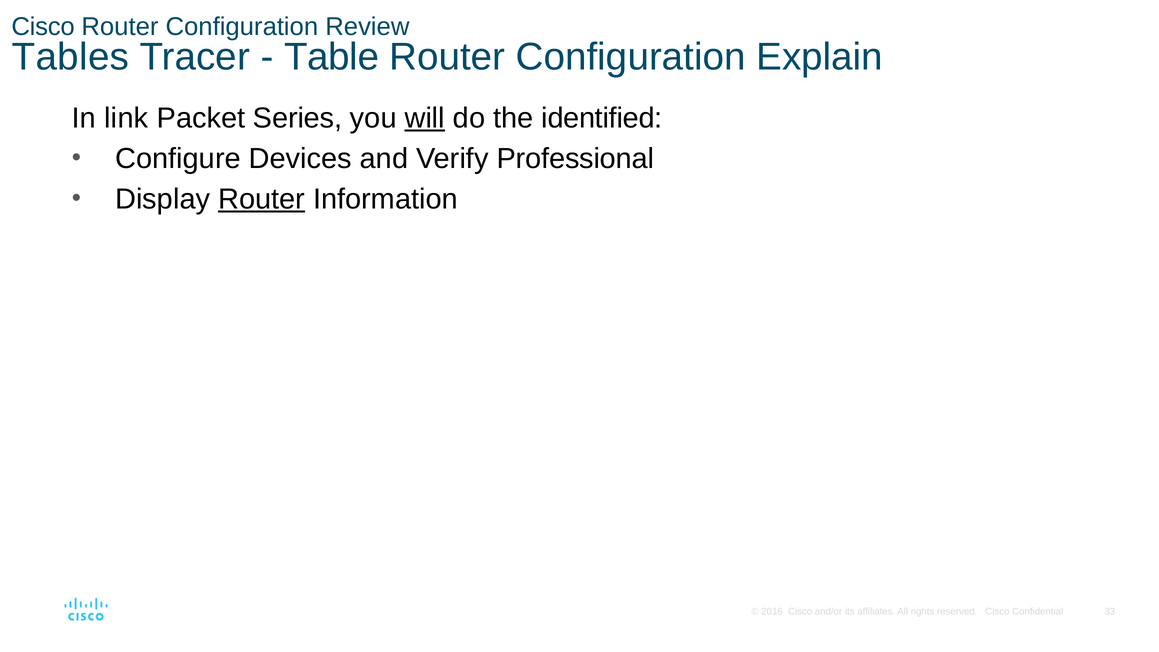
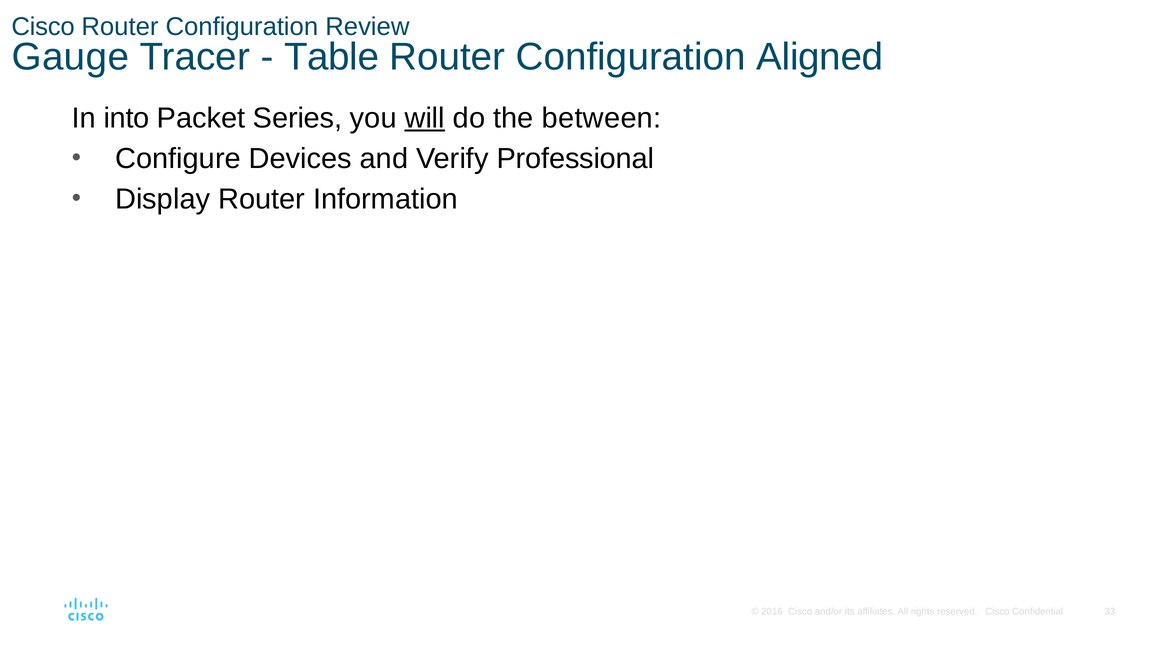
Tables: Tables -> Gauge
Explain: Explain -> Aligned
link: link -> into
identified: identified -> between
Router at (262, 199) underline: present -> none
